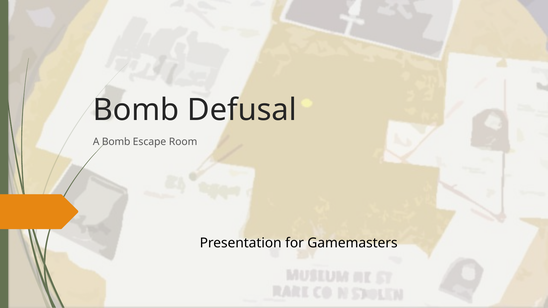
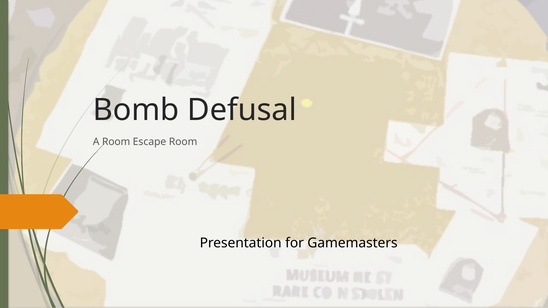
A Bomb: Bomb -> Room
